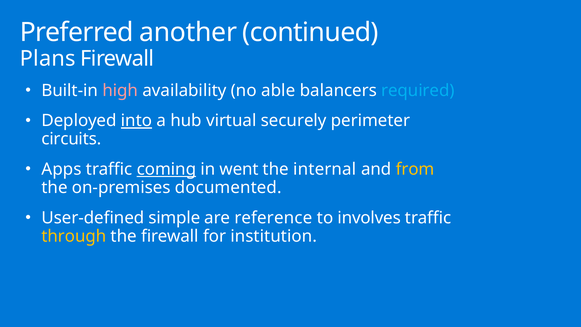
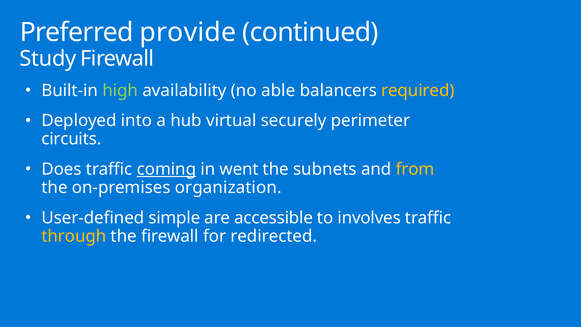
another: another -> provide
Plans: Plans -> Study
high colour: pink -> light green
required colour: light blue -> yellow
into underline: present -> none
Apps: Apps -> Does
internal: internal -> subnets
documented: documented -> organization
reference: reference -> accessible
institution: institution -> redirected
